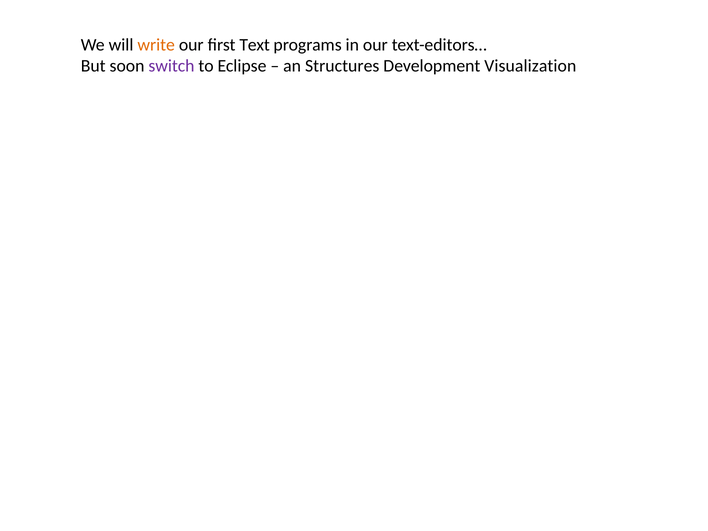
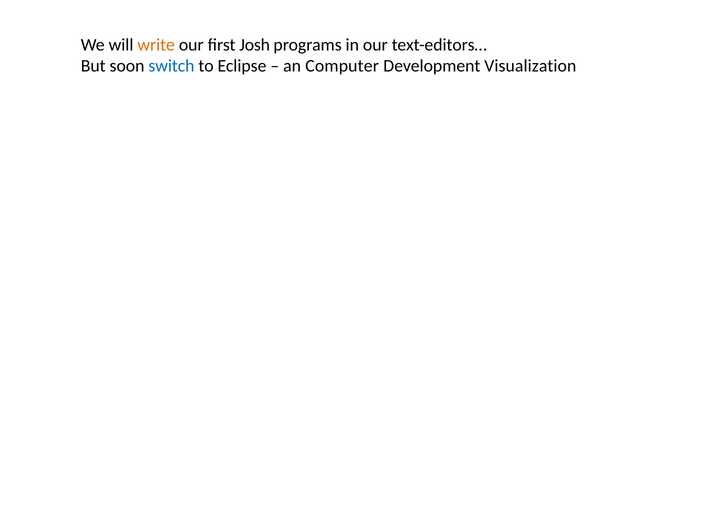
Text: Text -> Josh
switch colour: purple -> blue
Structures: Structures -> Computer
